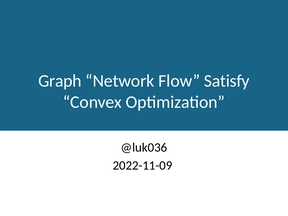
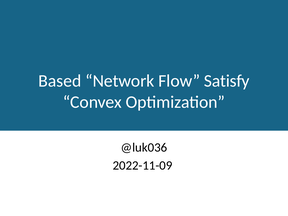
Graph: Graph -> Based
